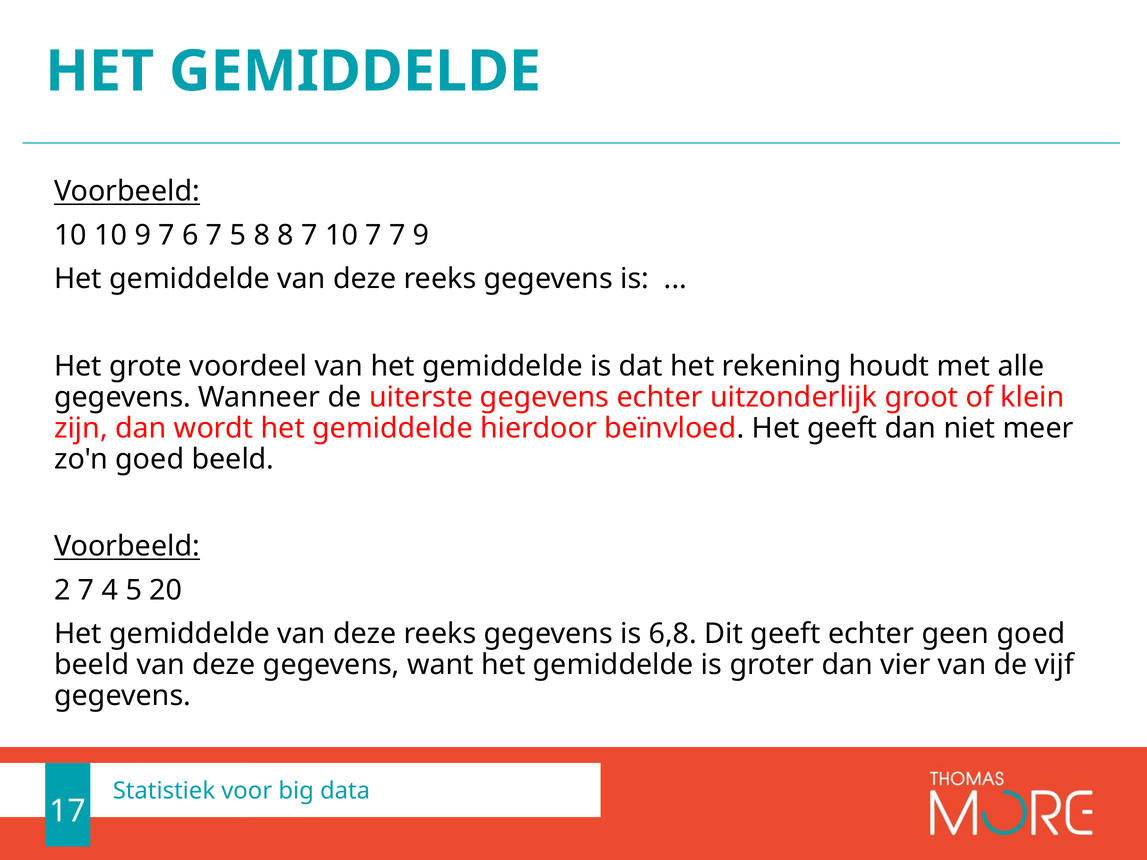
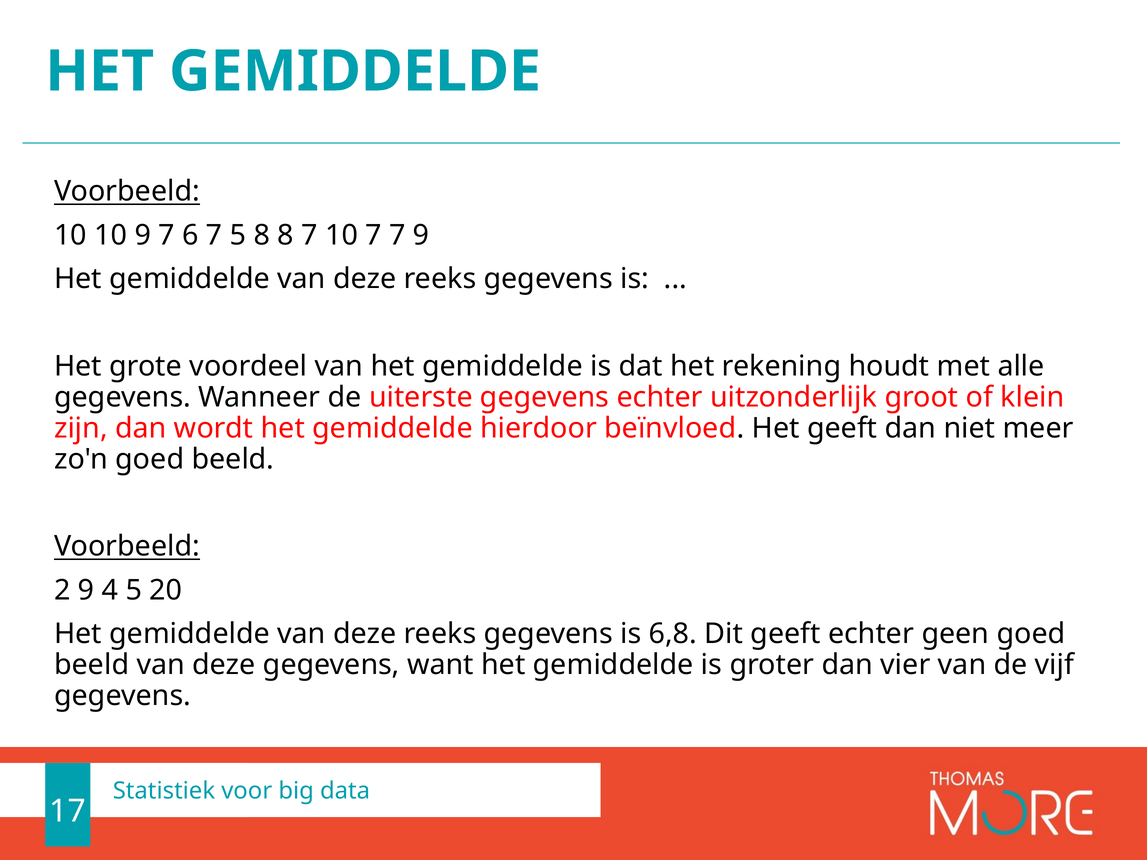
2 7: 7 -> 9
